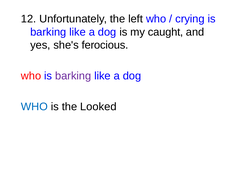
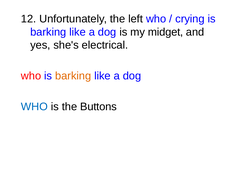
caught: caught -> midget
ferocious: ferocious -> electrical
barking at (73, 76) colour: purple -> orange
Looked: Looked -> Buttons
